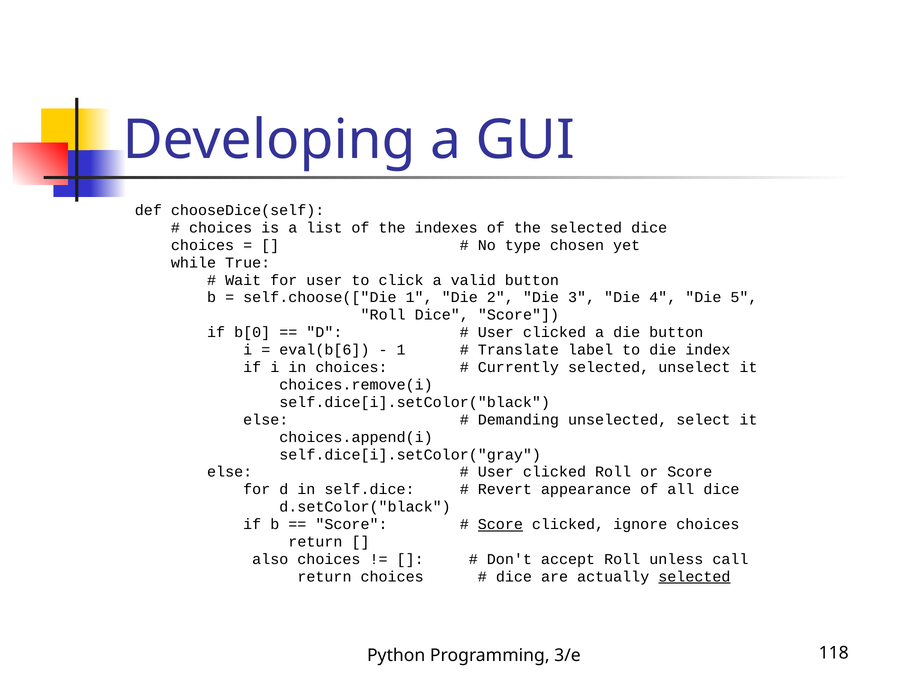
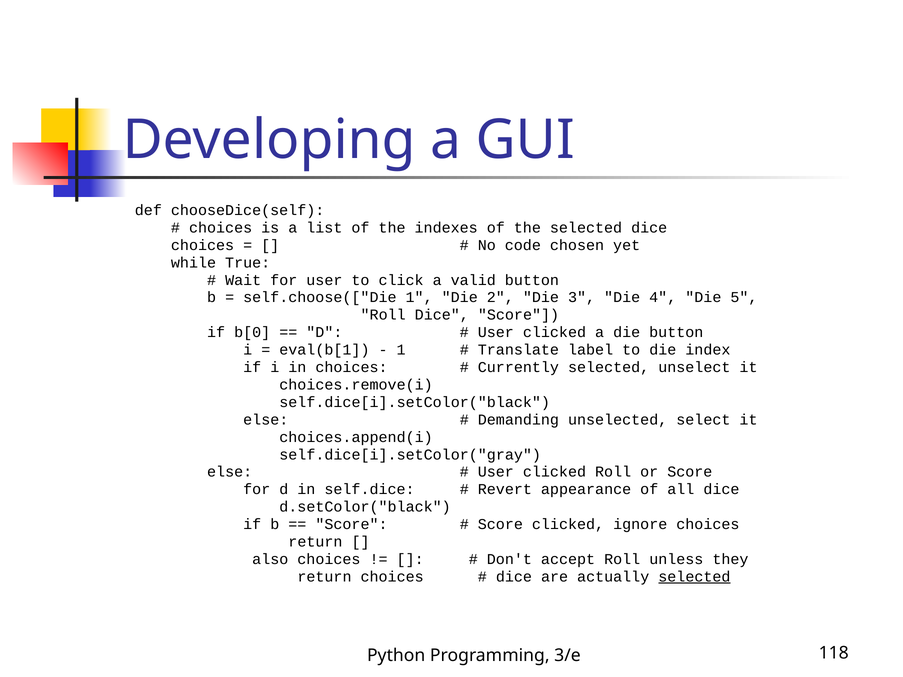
type: type -> code
eval(b[6: eval(b[6 -> eval(b[1
Score at (500, 525) underline: present -> none
call: call -> they
